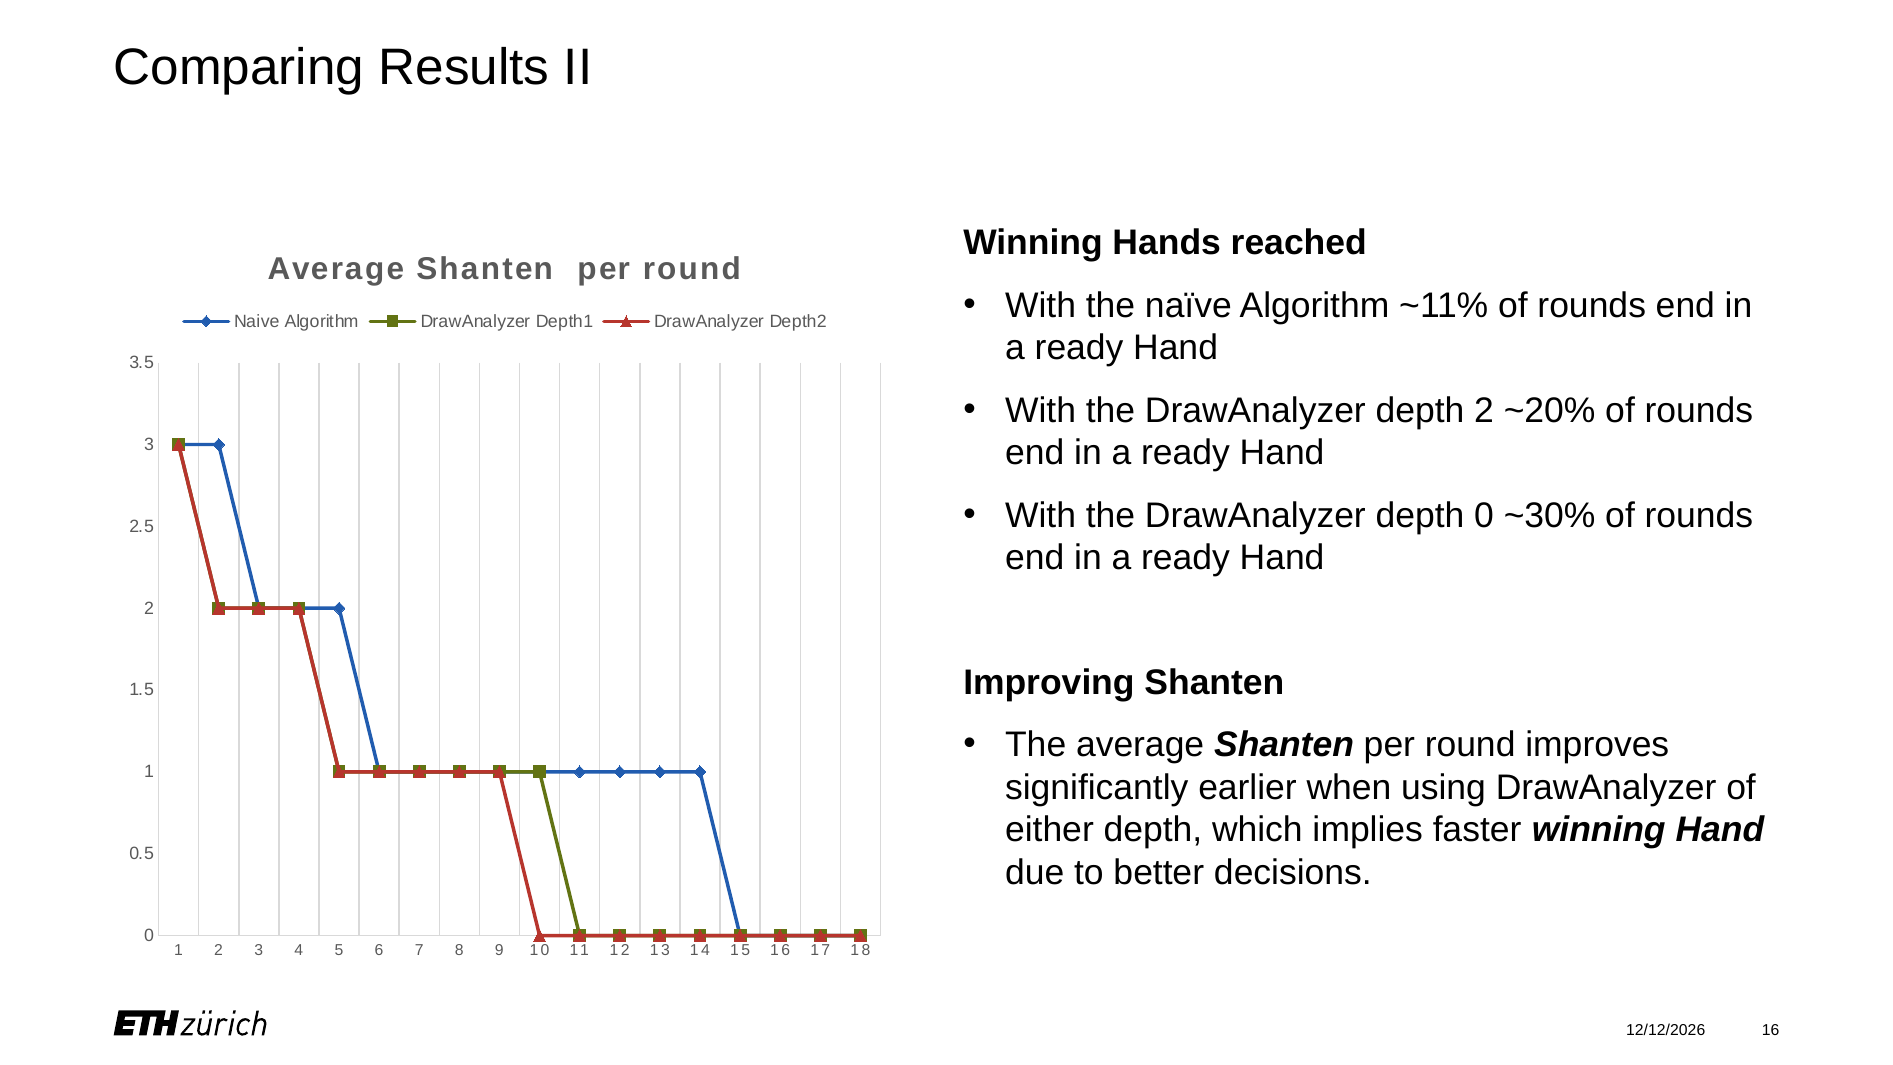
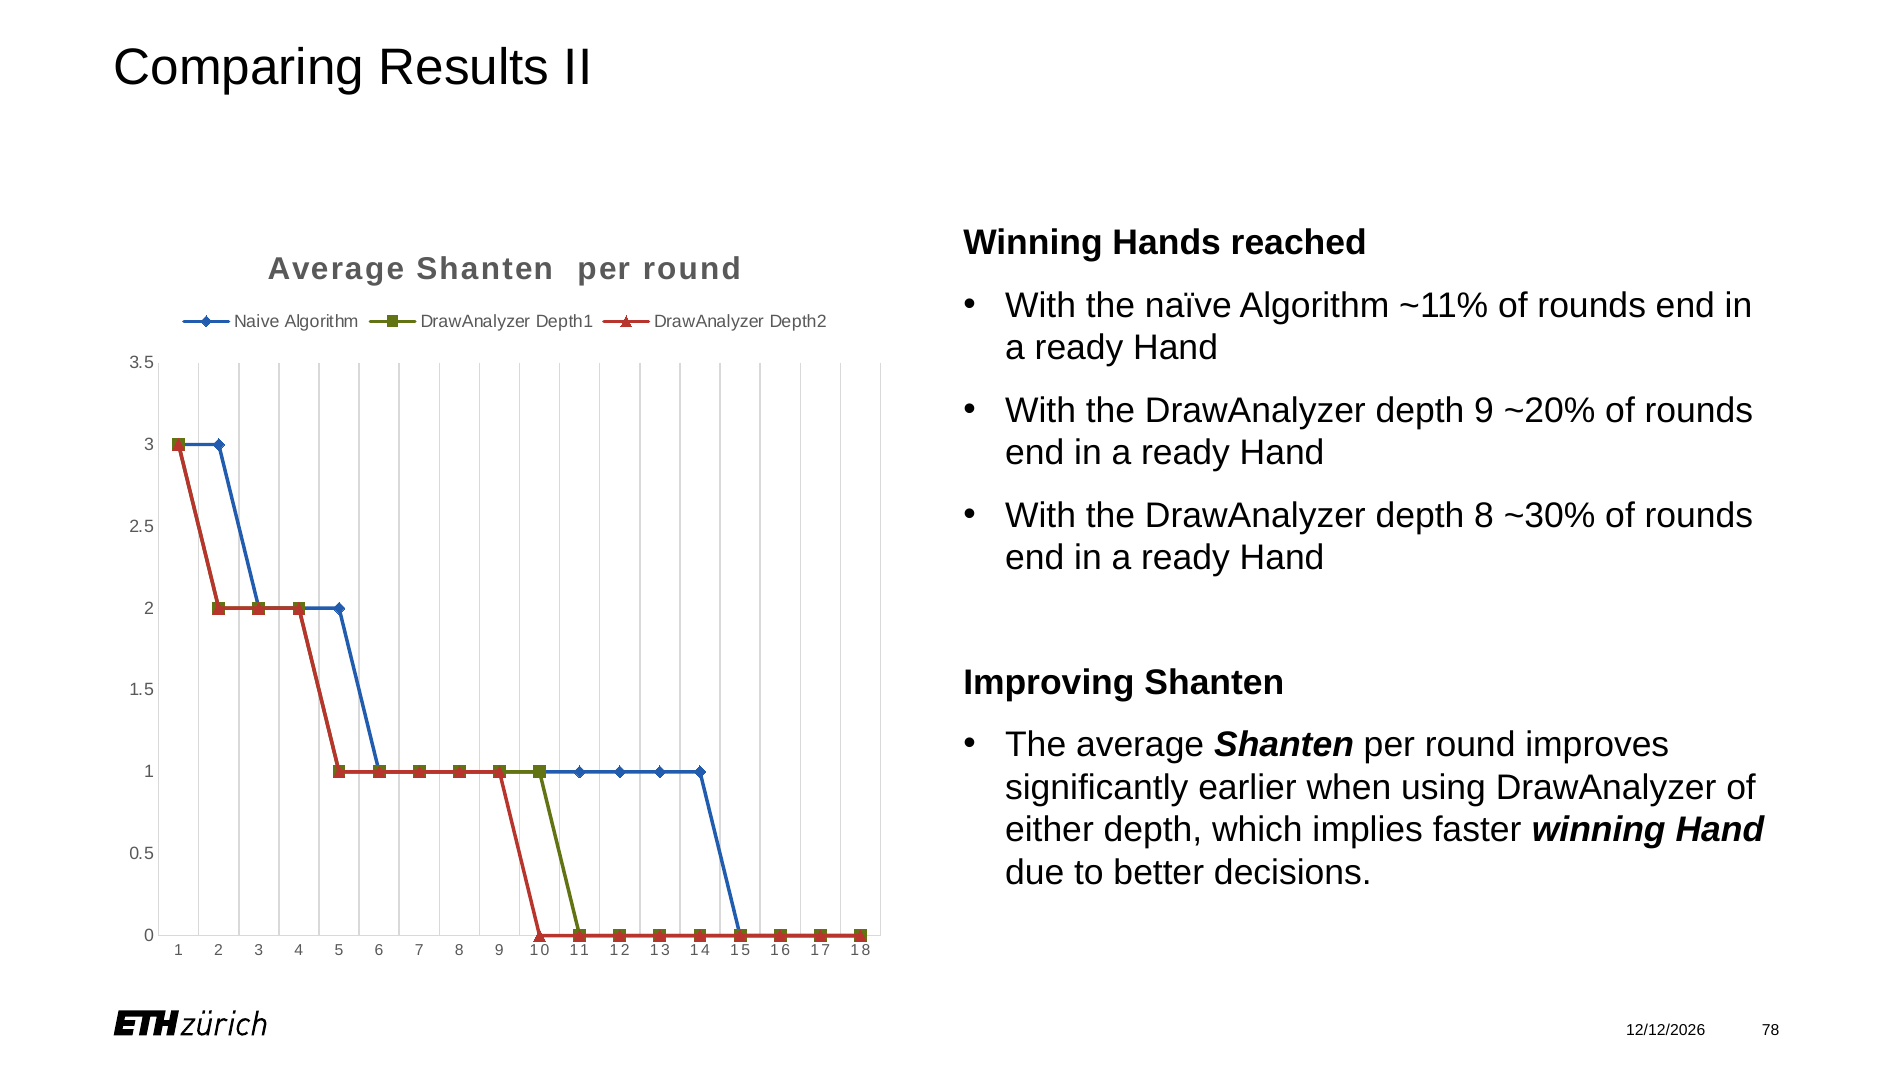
depth 2: 2 -> 9
depth 0: 0 -> 8
16 at (1771, 1031): 16 -> 78
